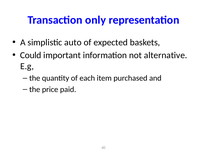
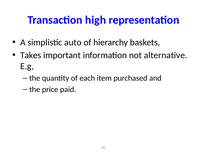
only: only -> high
expected: expected -> hierarchy
Could: Could -> Takes
